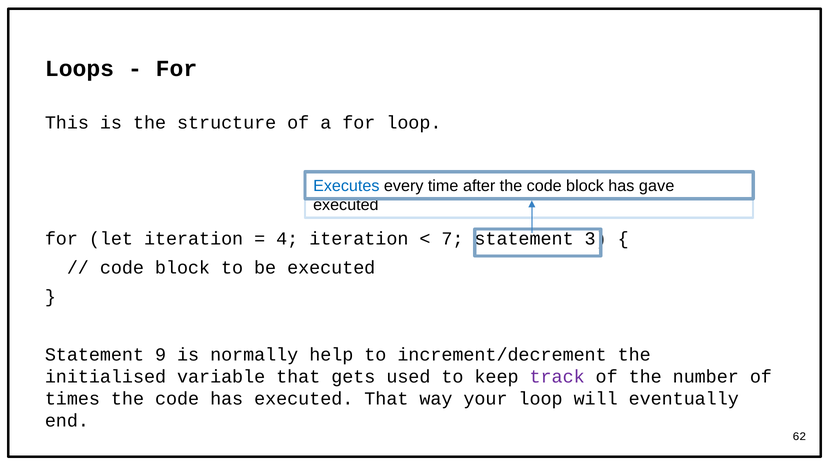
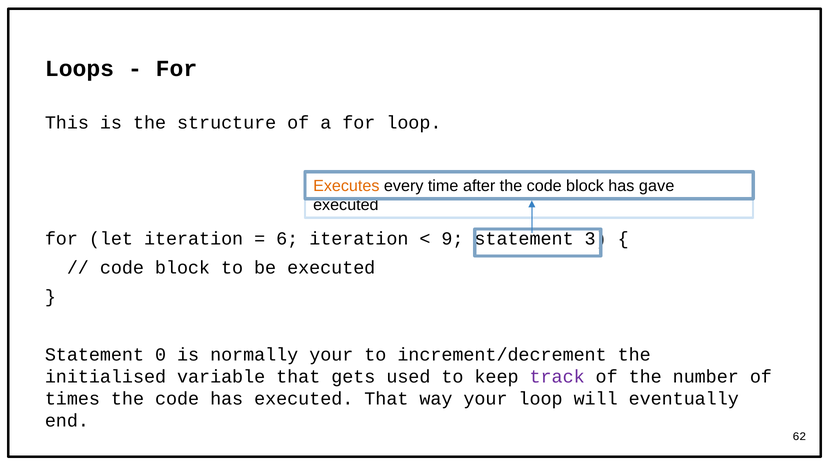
Executes colour: blue -> orange
4: 4 -> 6
7: 7 -> 9
9: 9 -> 0
normally help: help -> your
